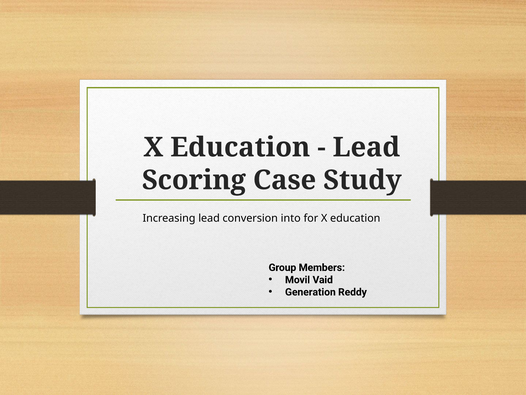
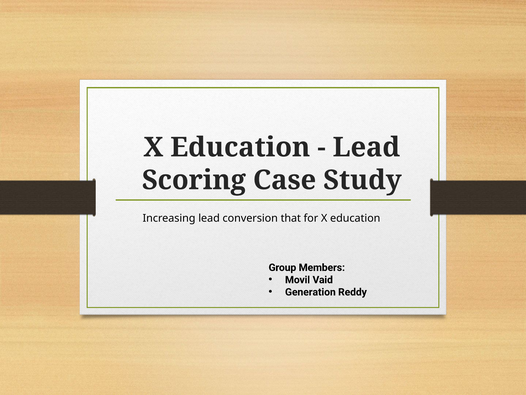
into: into -> that
